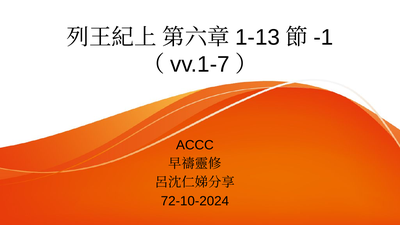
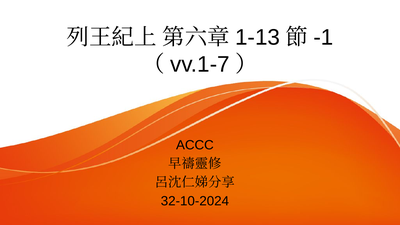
72-10-2024: 72-10-2024 -> 32-10-2024
